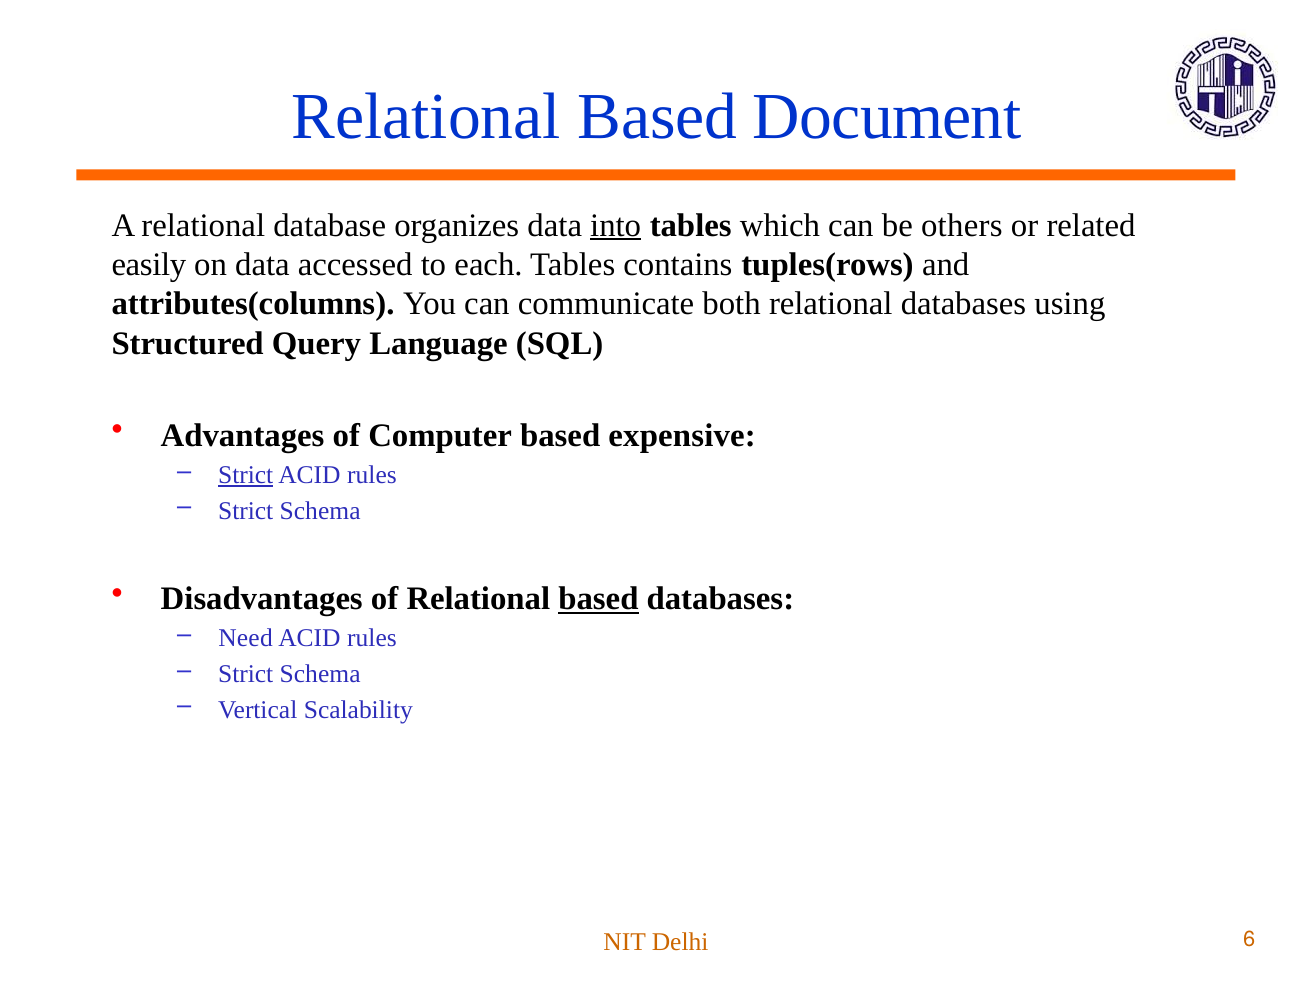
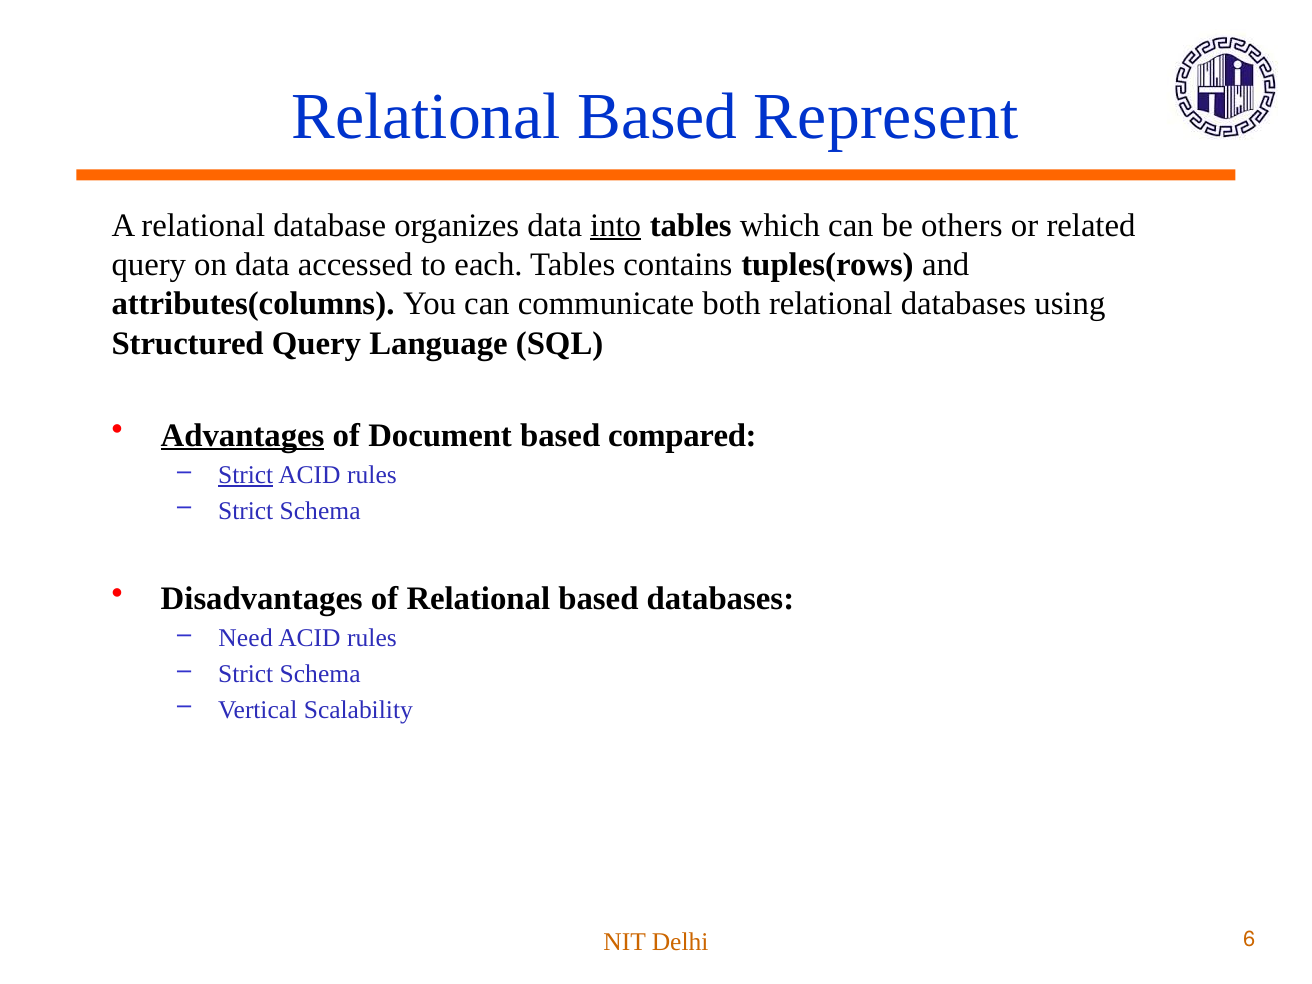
Document: Document -> Represent
easily at (149, 265): easily -> query
Advantages underline: none -> present
Computer: Computer -> Document
expensive: expensive -> compared
based at (598, 599) underline: present -> none
